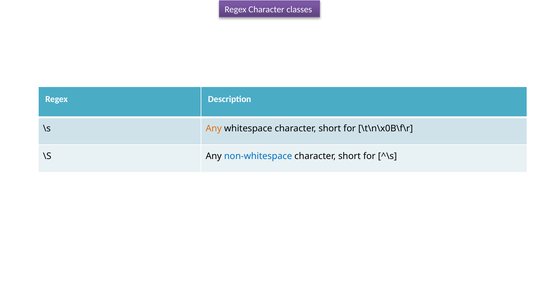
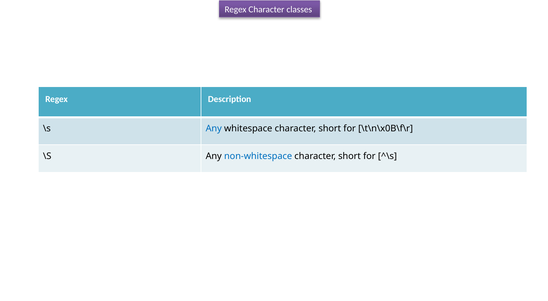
Any at (214, 129) colour: orange -> blue
